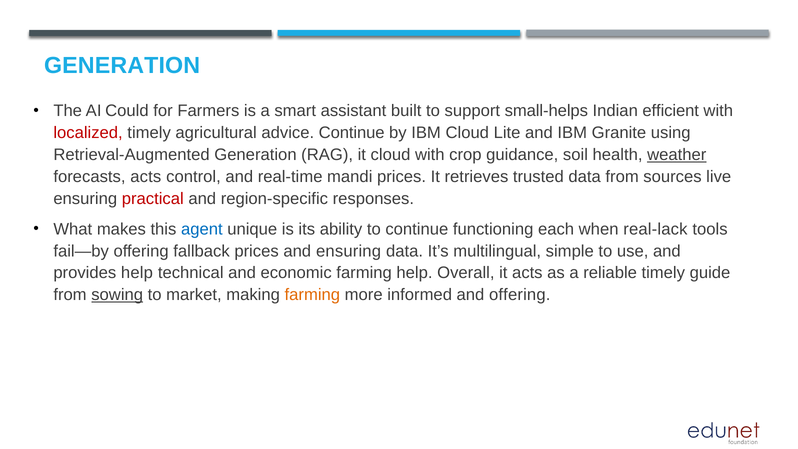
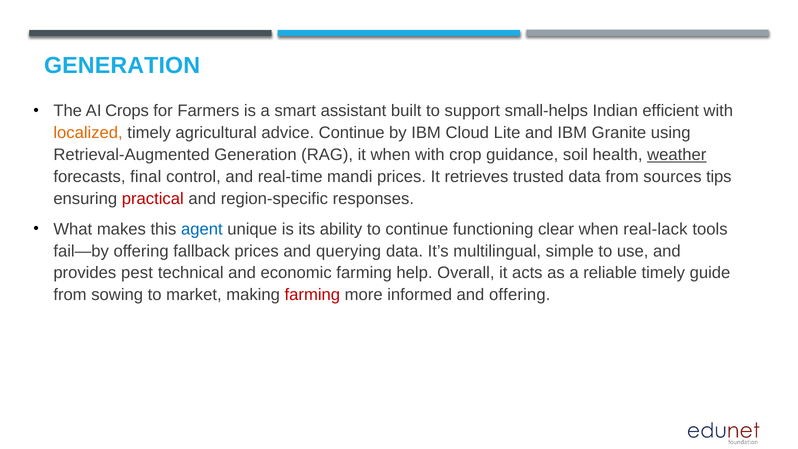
Could: Could -> Crops
localized colour: red -> orange
it cloud: cloud -> when
forecasts acts: acts -> final
live: live -> tips
each: each -> clear
and ensuring: ensuring -> querying
provides help: help -> pest
sowing underline: present -> none
farming at (312, 295) colour: orange -> red
